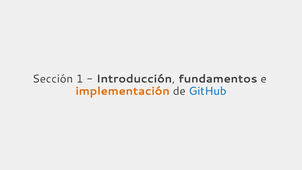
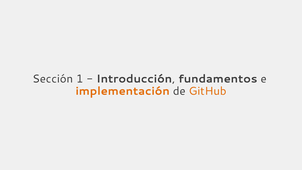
GitHub colour: blue -> orange
